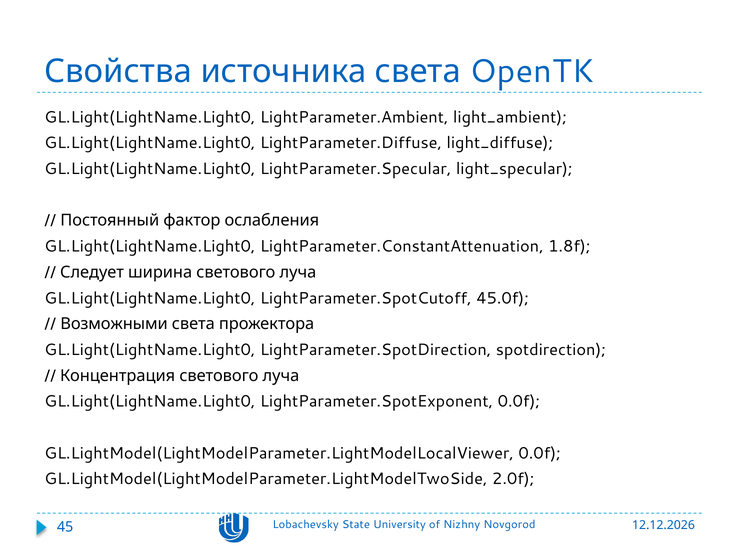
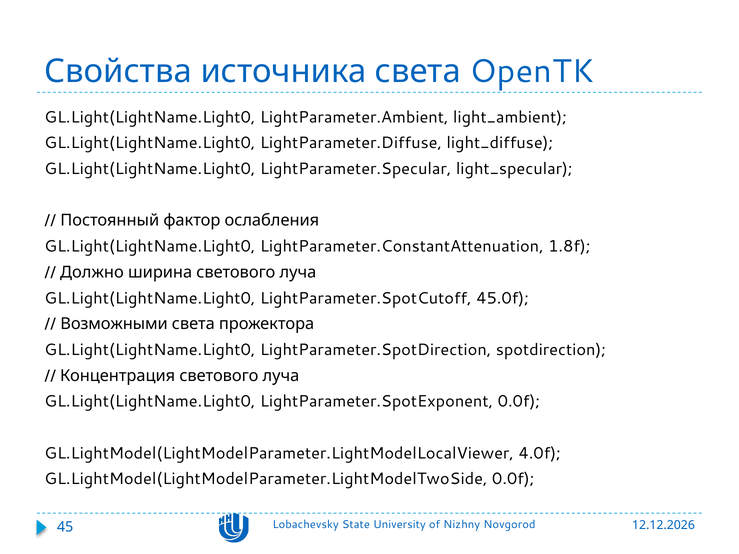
Следует: Следует -> Должно
GL.LightModel(LightModelParameter.LightModelLocalViewer 0.0f: 0.0f -> 4.0f
GL.LightModel(LightModelParameter.LightModelTwoSide 2.0f: 2.0f -> 0.0f
